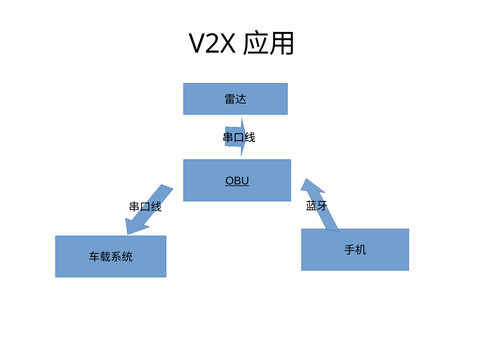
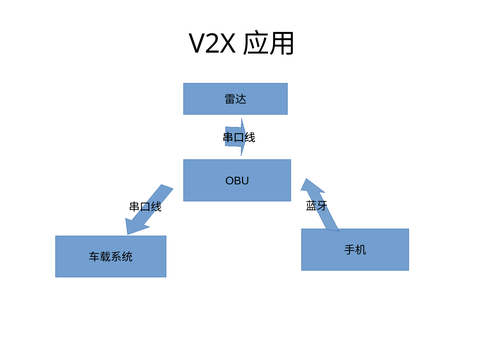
OBU underline: present -> none
